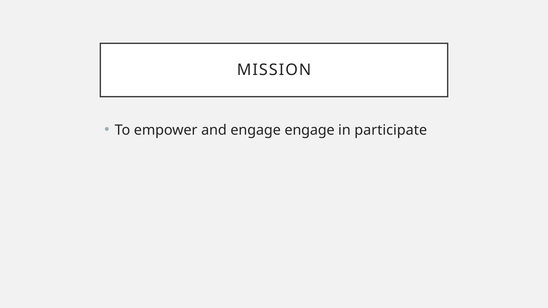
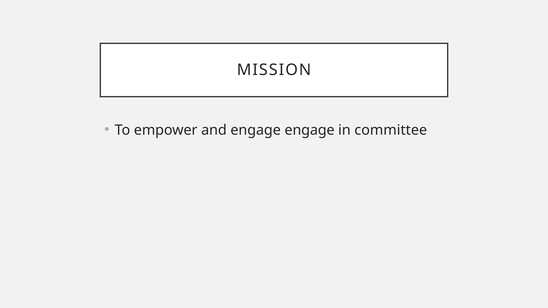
participate: participate -> committee
